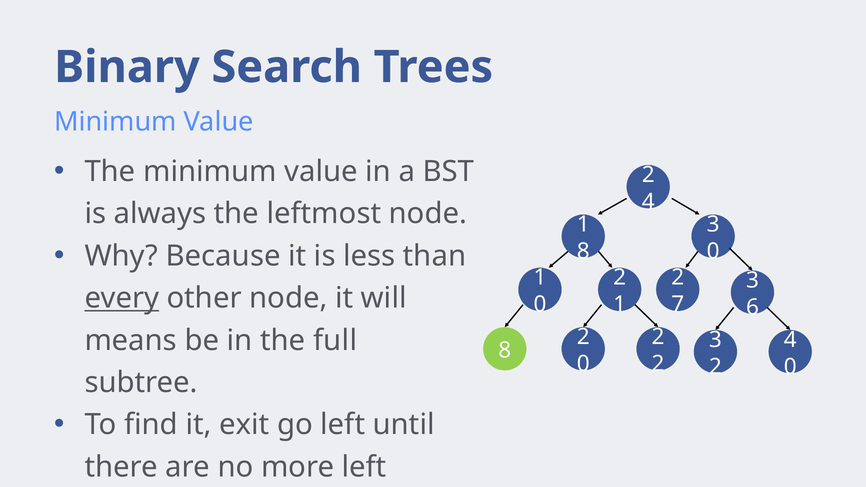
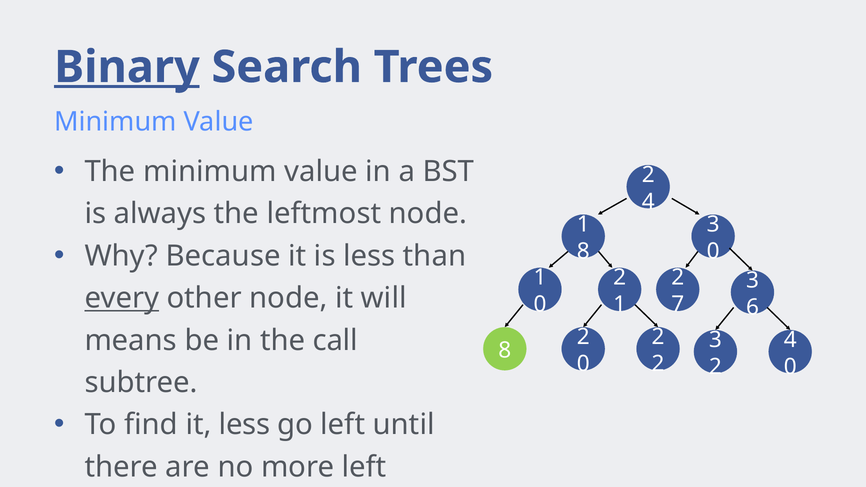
Binary underline: none -> present
full: full -> call
it exit: exit -> less
